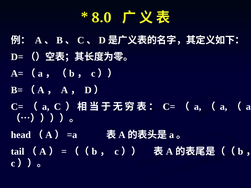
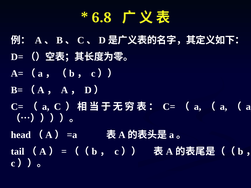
8.0: 8.0 -> 6.8
